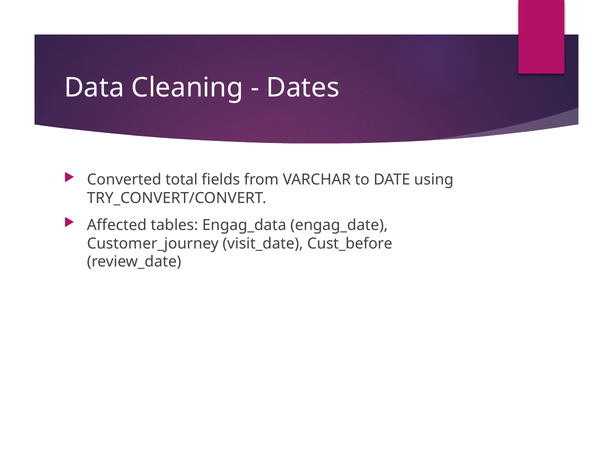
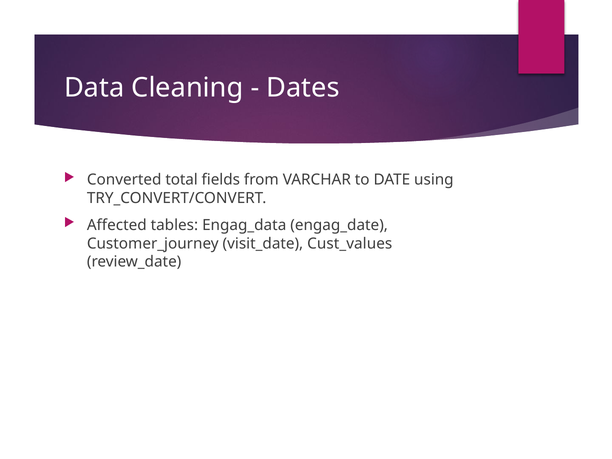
Cust_before: Cust_before -> Cust_values
